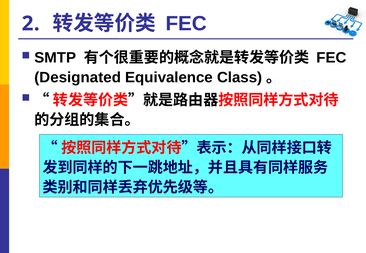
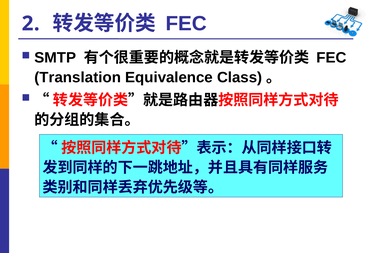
Designated: Designated -> Translation
